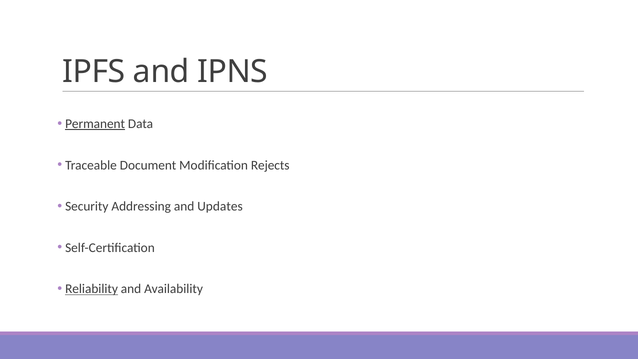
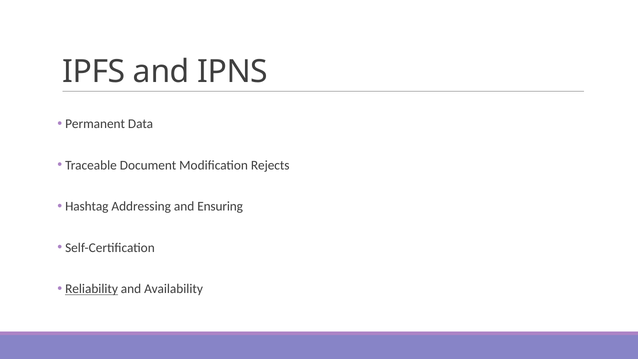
Permanent underline: present -> none
Security: Security -> Hashtag
Updates: Updates -> Ensuring
